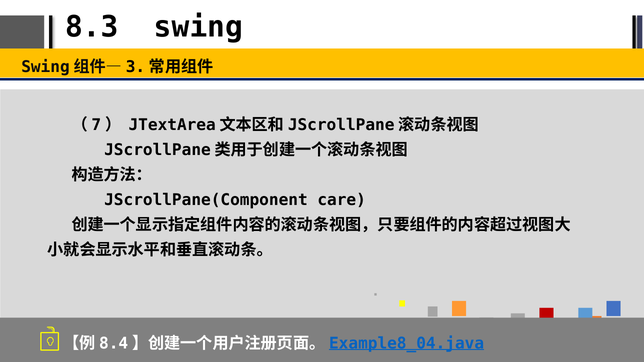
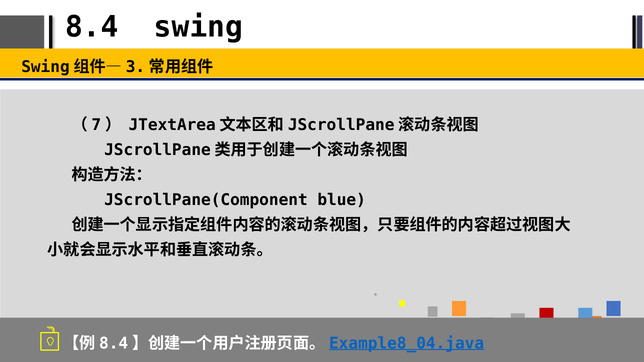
8.3: 8.3 -> 8.4
care: care -> blue
